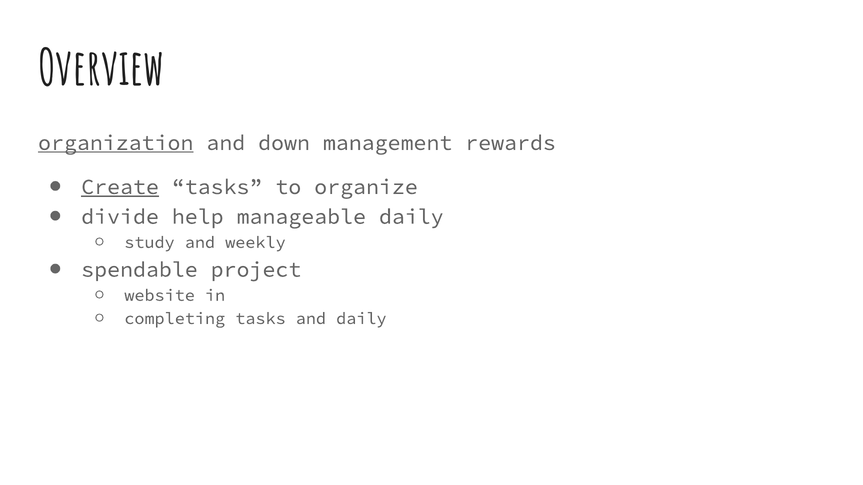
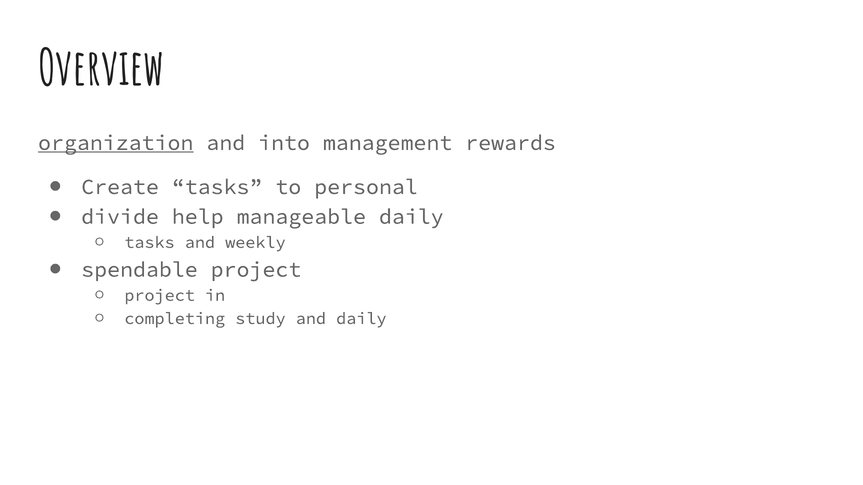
down: down -> into
Create underline: present -> none
organize: organize -> personal
study at (150, 243): study -> tasks
website at (160, 296): website -> project
completing tasks: tasks -> study
